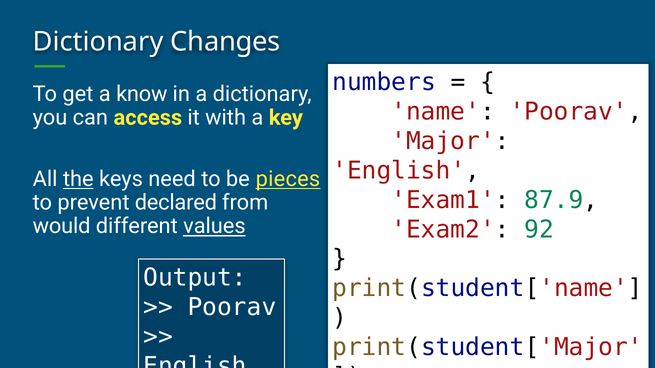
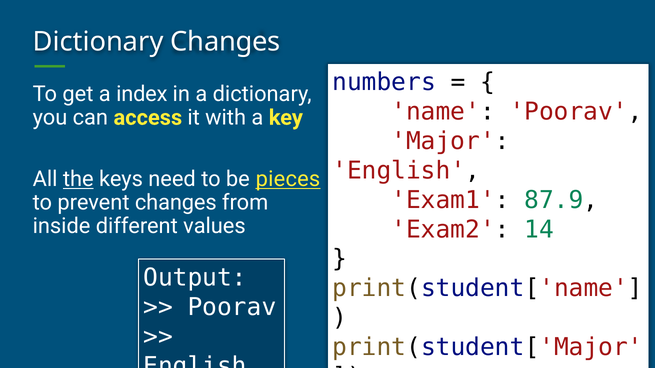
know: know -> index
prevent declared: declared -> changes
would: would -> inside
values underline: present -> none
92: 92 -> 14
